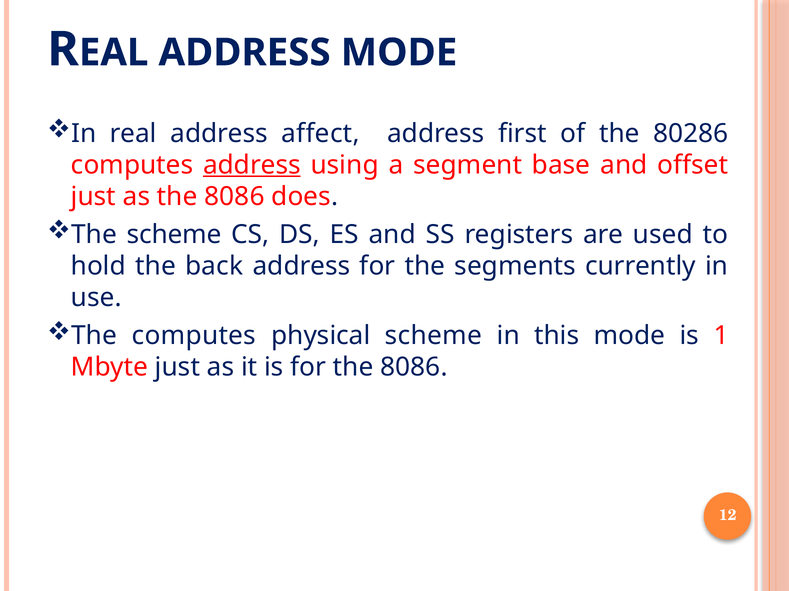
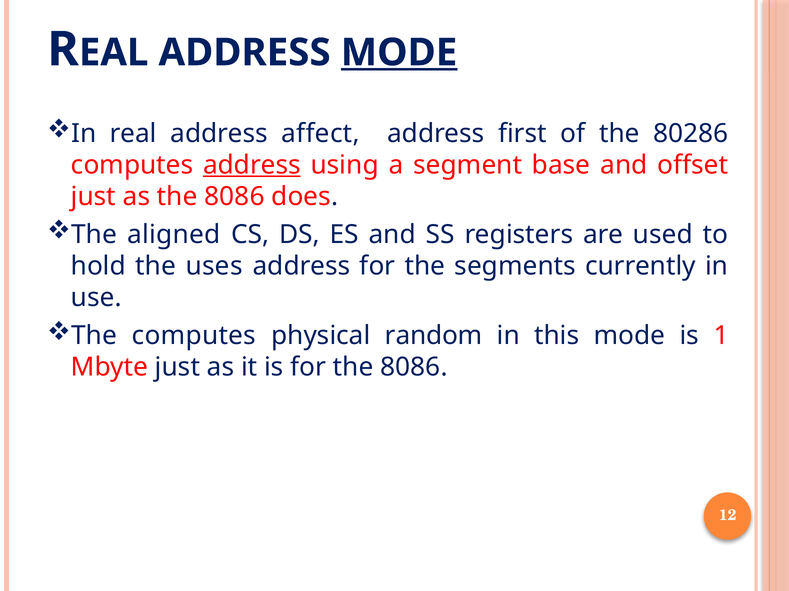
MODE at (399, 53) underline: none -> present
The scheme: scheme -> aligned
back: back -> uses
physical scheme: scheme -> random
